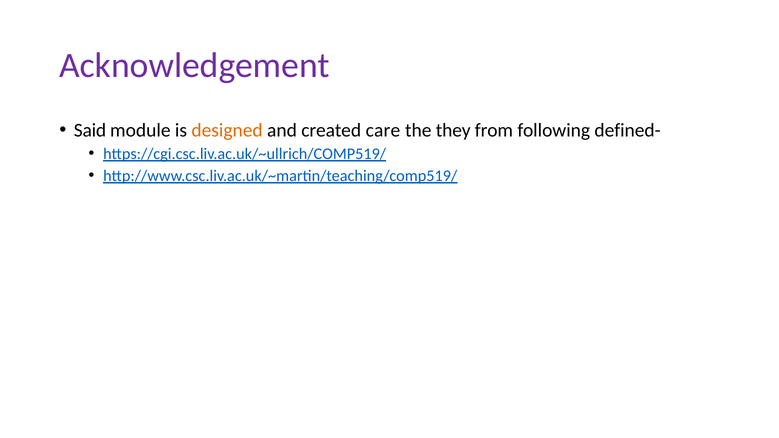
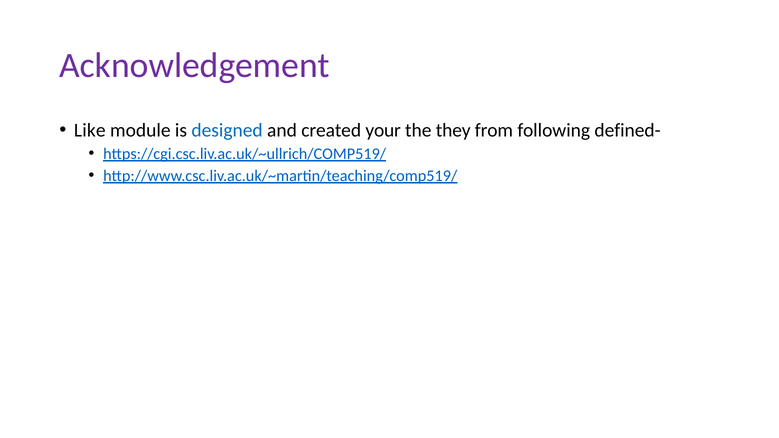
Said: Said -> Like
designed colour: orange -> blue
care: care -> your
